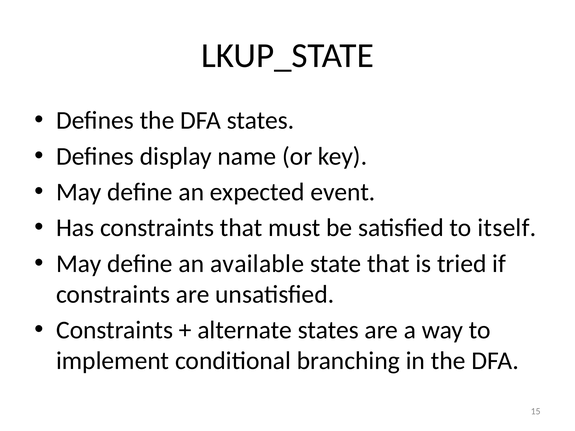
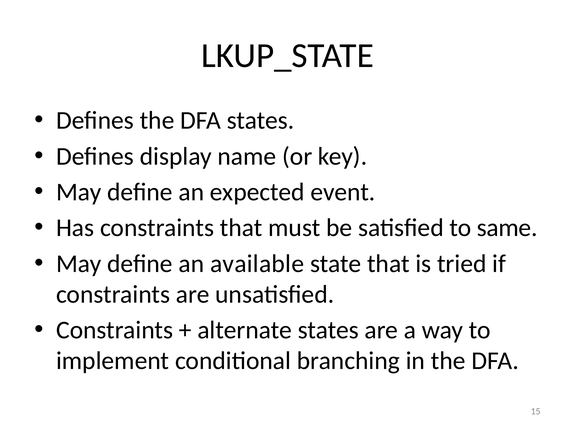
itself: itself -> same
